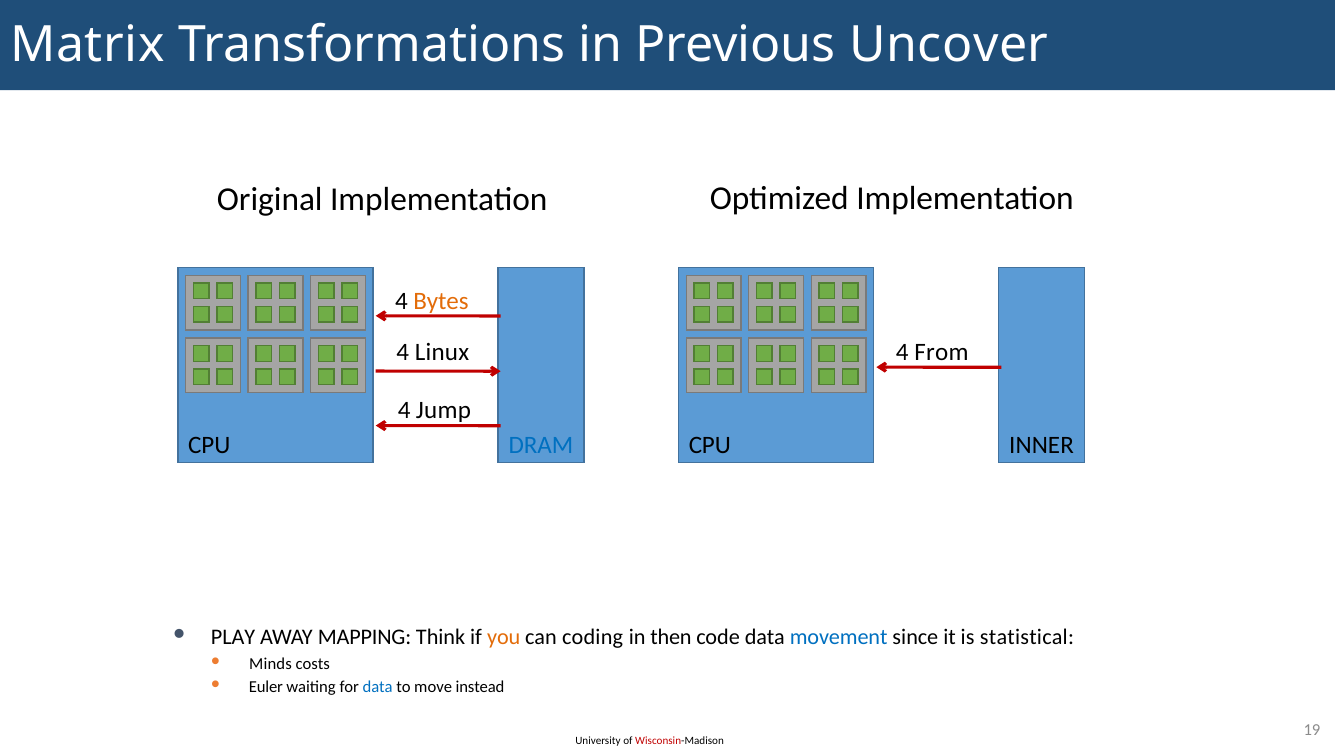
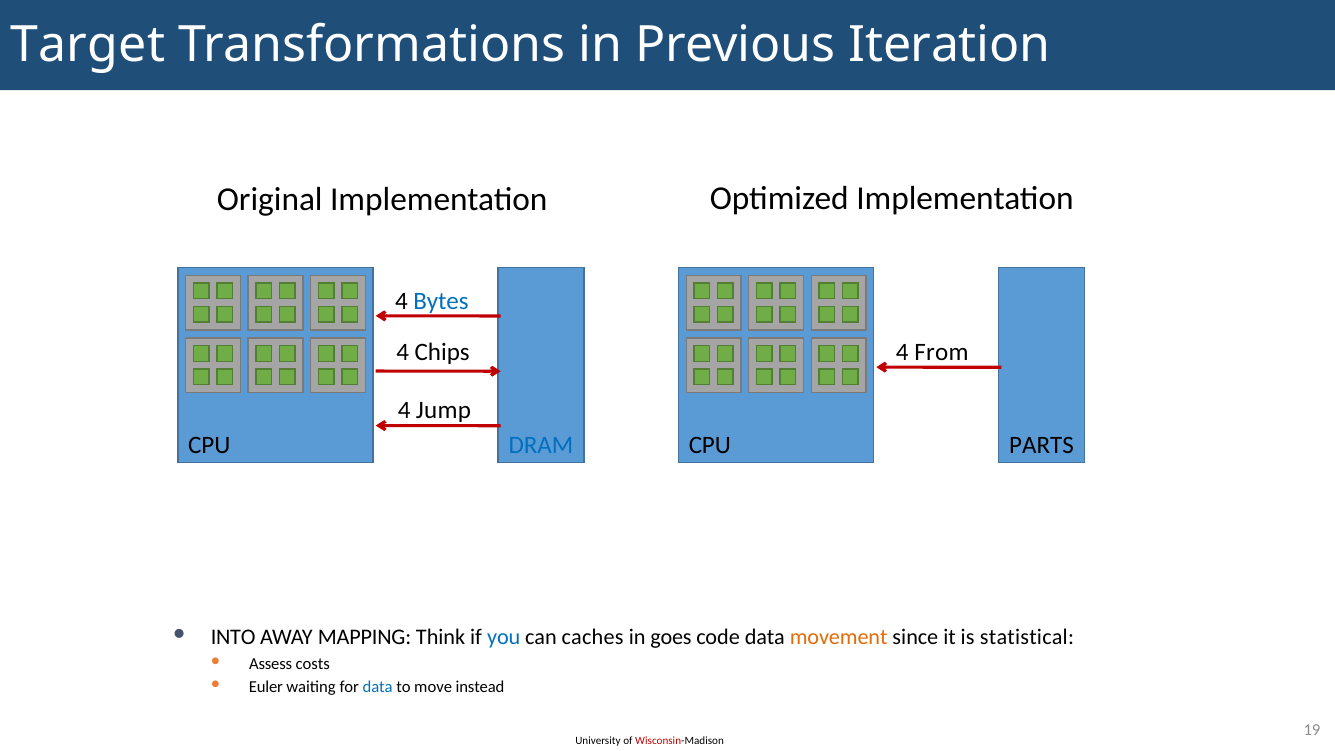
Matrix: Matrix -> Target
Uncover: Uncover -> Iteration
Bytes colour: orange -> blue
Linux: Linux -> Chips
INNER: INNER -> PARTS
PLAY: PLAY -> INTO
you colour: orange -> blue
coding: coding -> caches
then: then -> goes
movement colour: blue -> orange
Minds: Minds -> Assess
